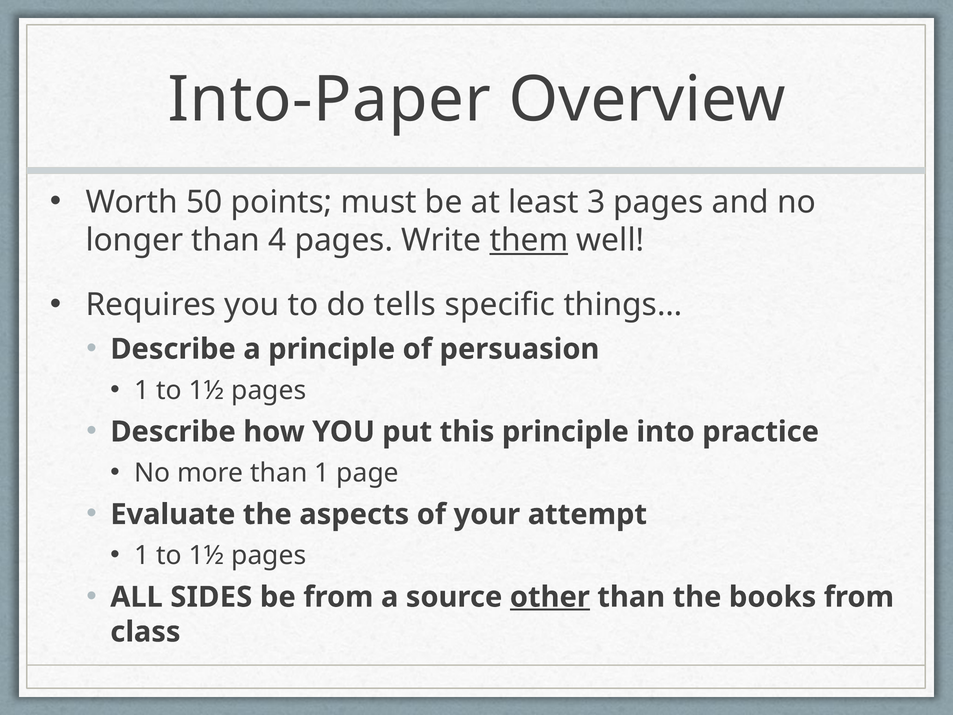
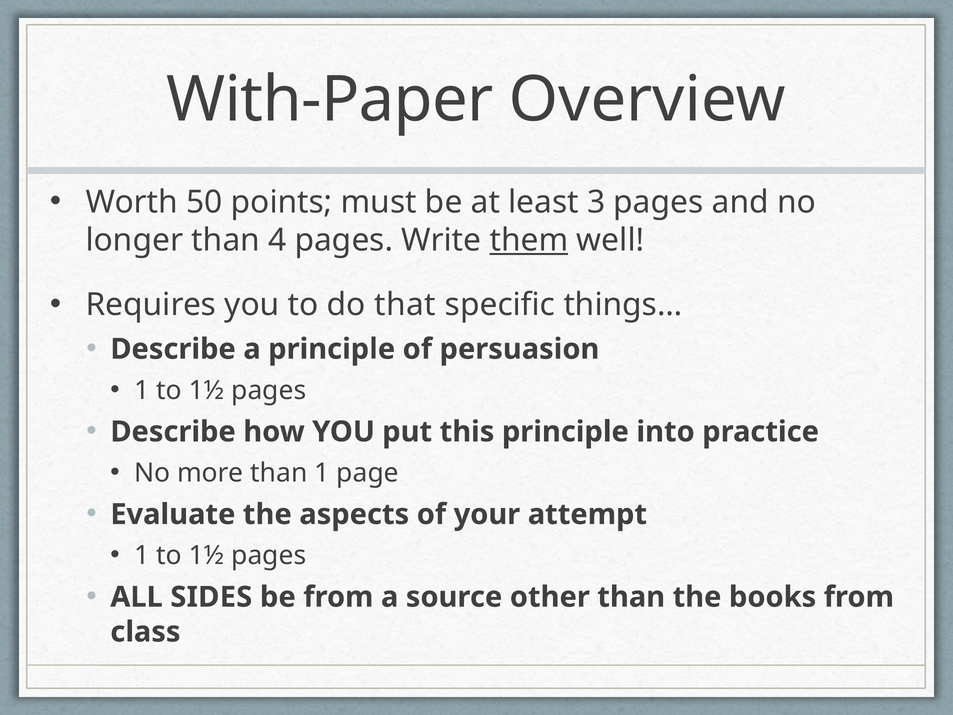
Into-Paper: Into-Paper -> With-Paper
tells: tells -> that
other underline: present -> none
